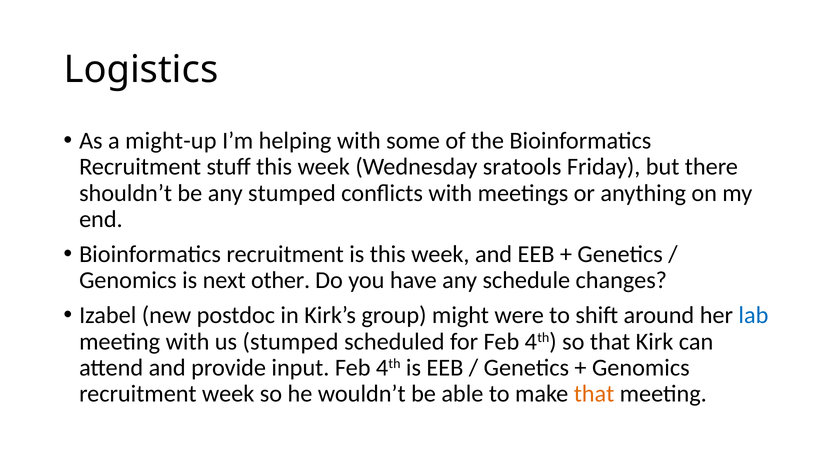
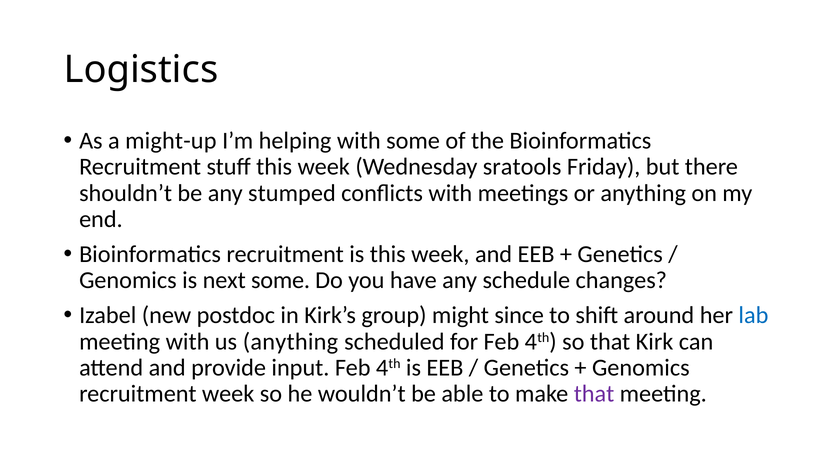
next other: other -> some
were: were -> since
us stumped: stumped -> anything
that at (594, 394) colour: orange -> purple
